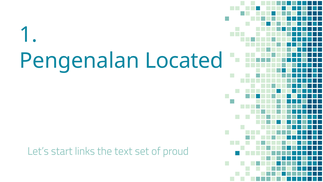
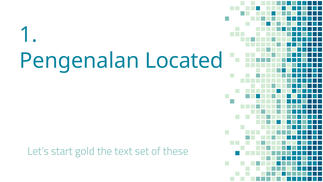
links: links -> gold
proud: proud -> these
